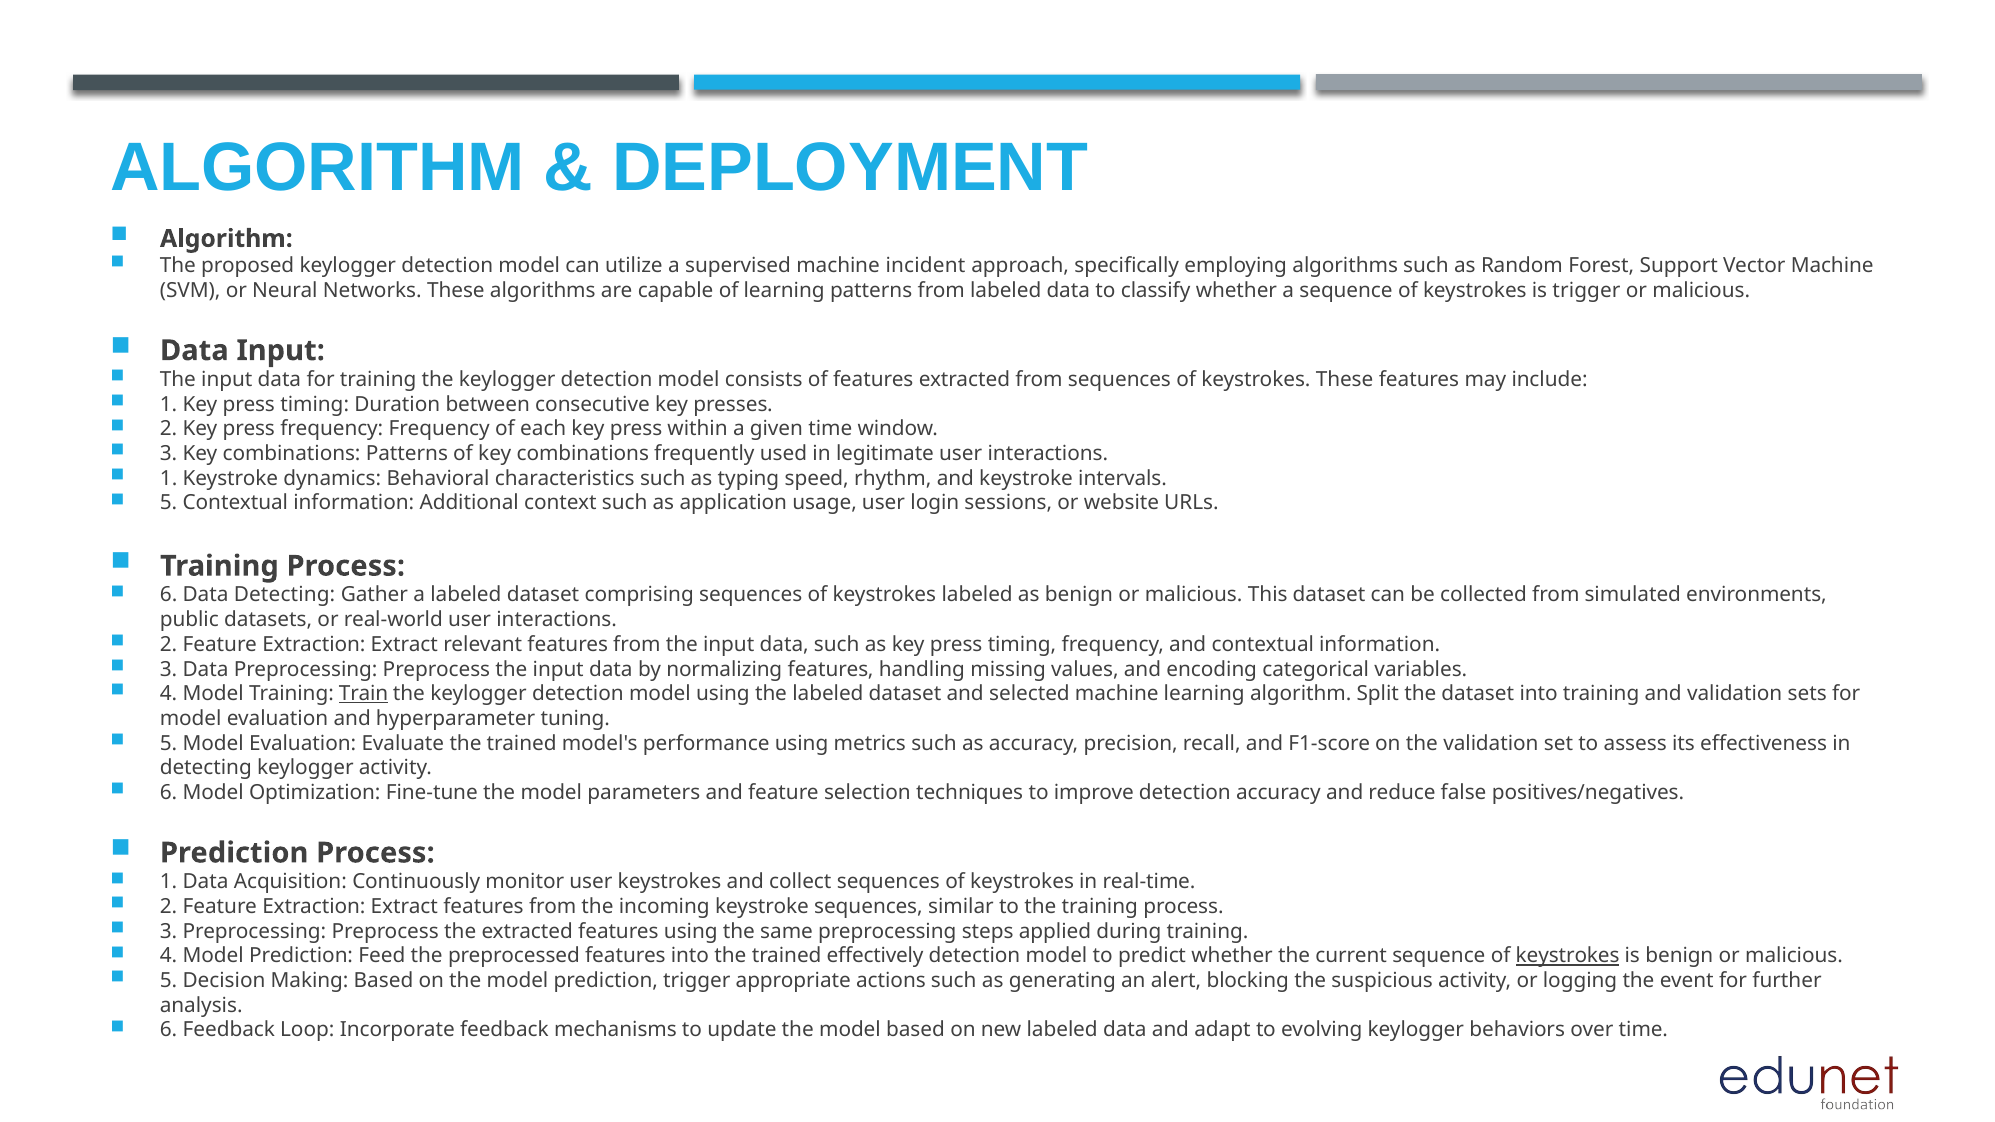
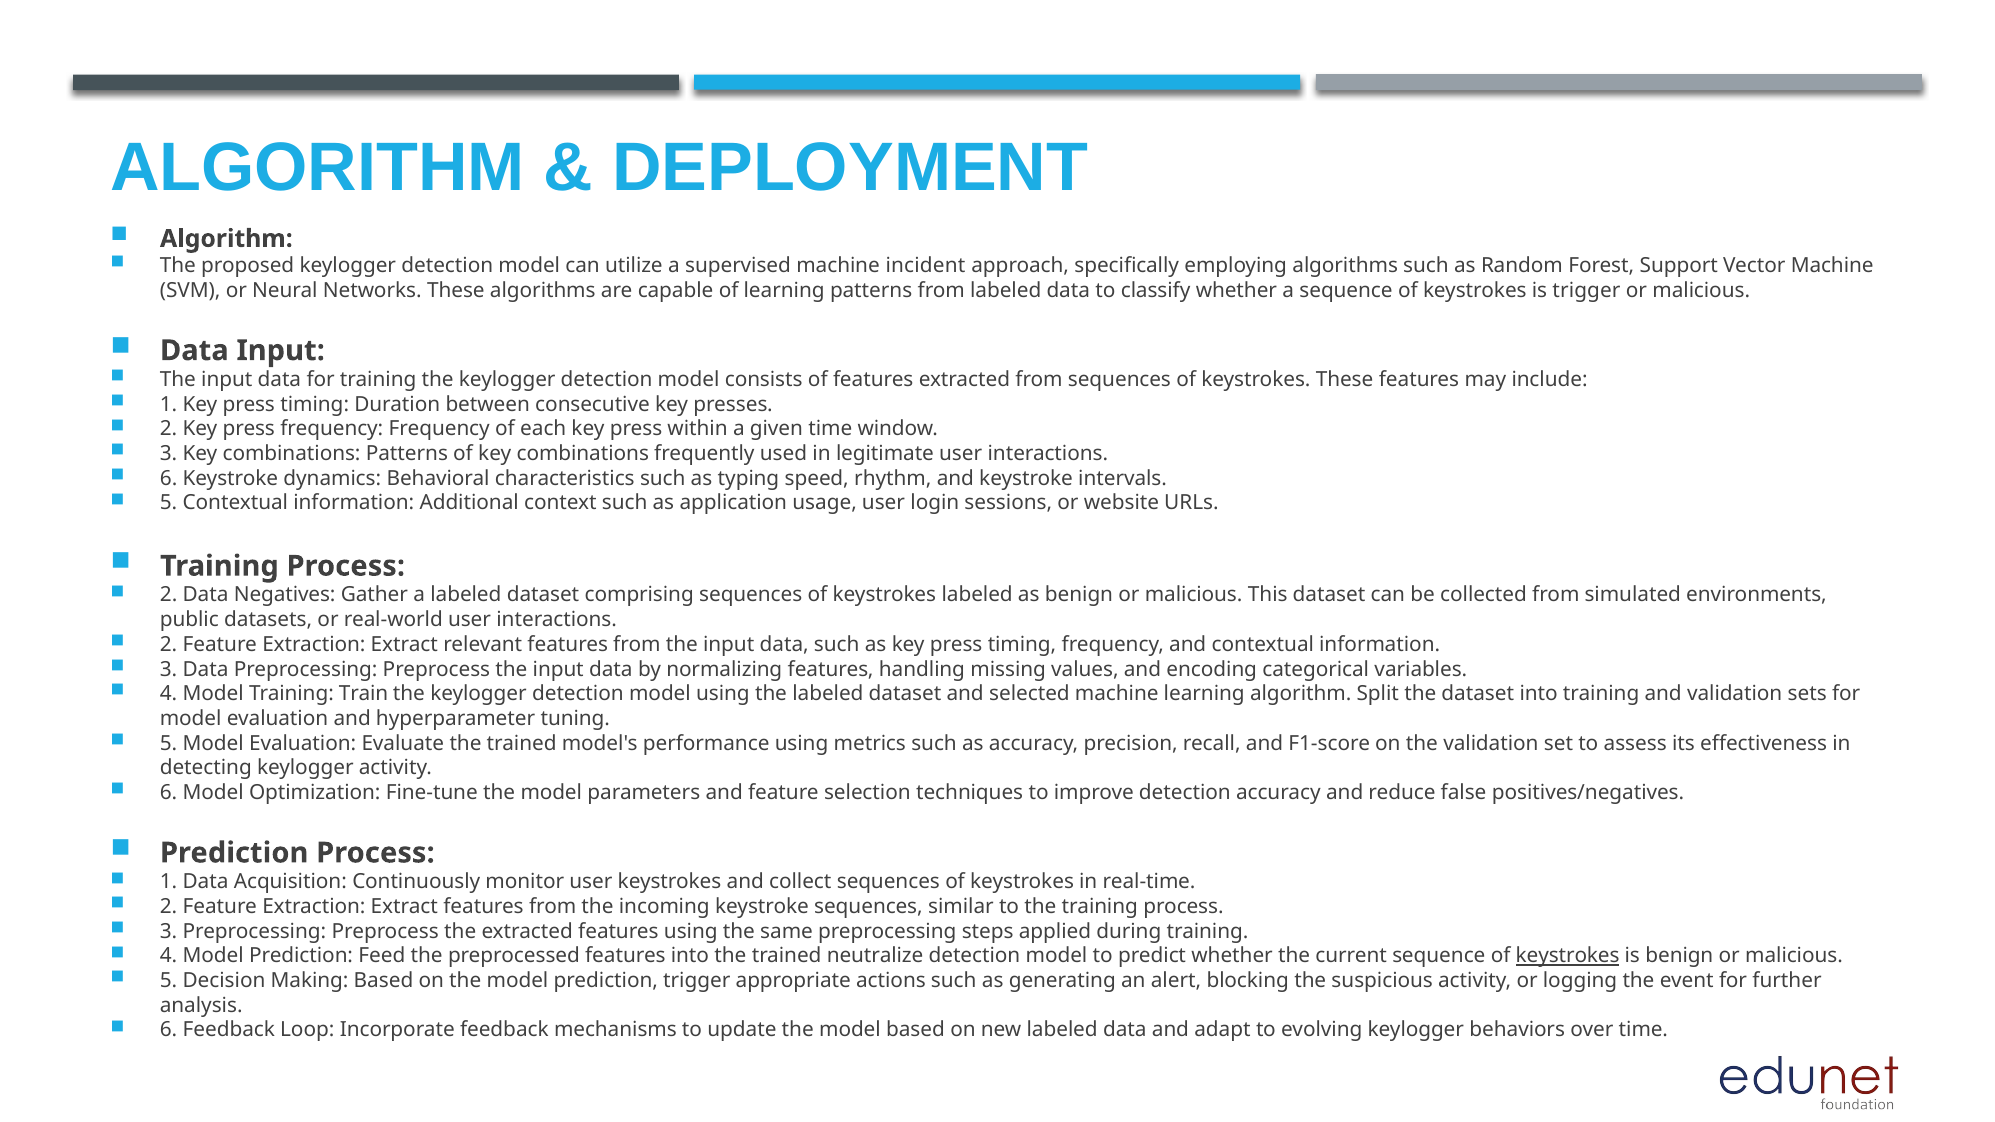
1 at (169, 478): 1 -> 6
6 at (169, 595): 6 -> 2
Data Detecting: Detecting -> Negatives
Train underline: present -> none
effectively: effectively -> neutralize
